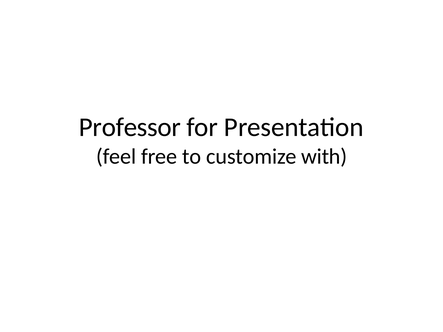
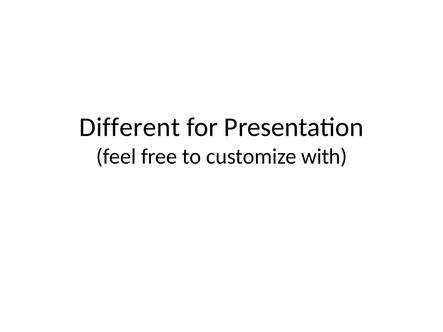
Professor: Professor -> Different
